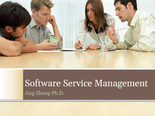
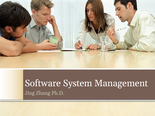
Service: Service -> System
